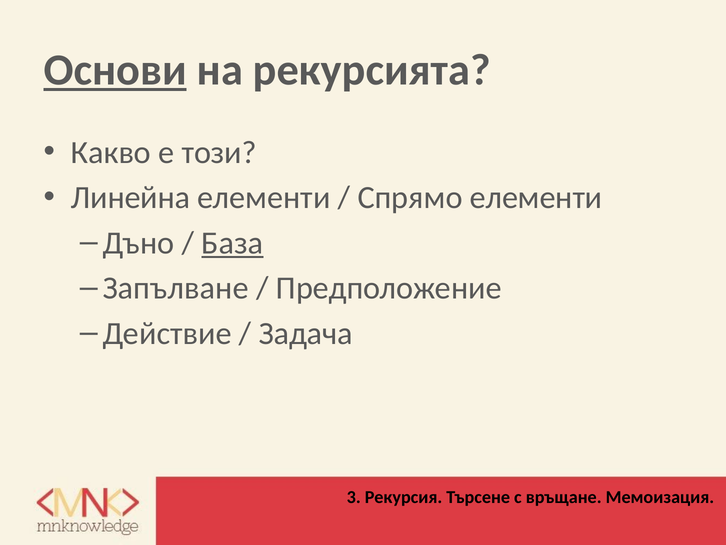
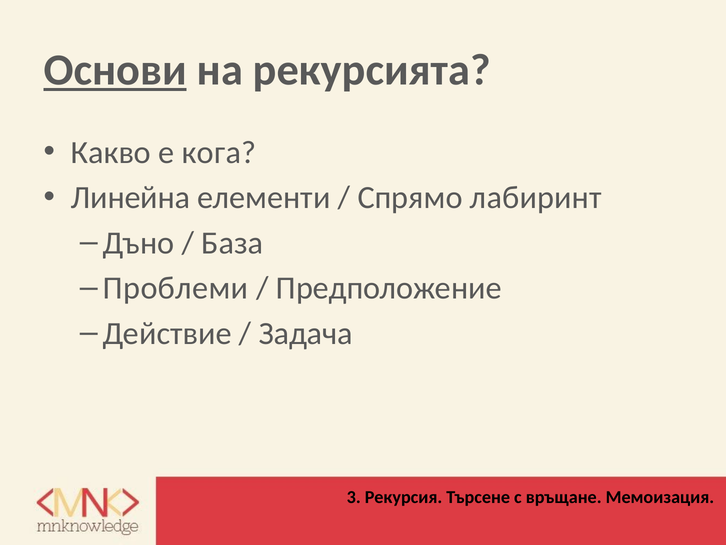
този: този -> кога
Спрямо елементи: елементи -> лабиринт
База underline: present -> none
Запълване: Запълване -> Проблеми
